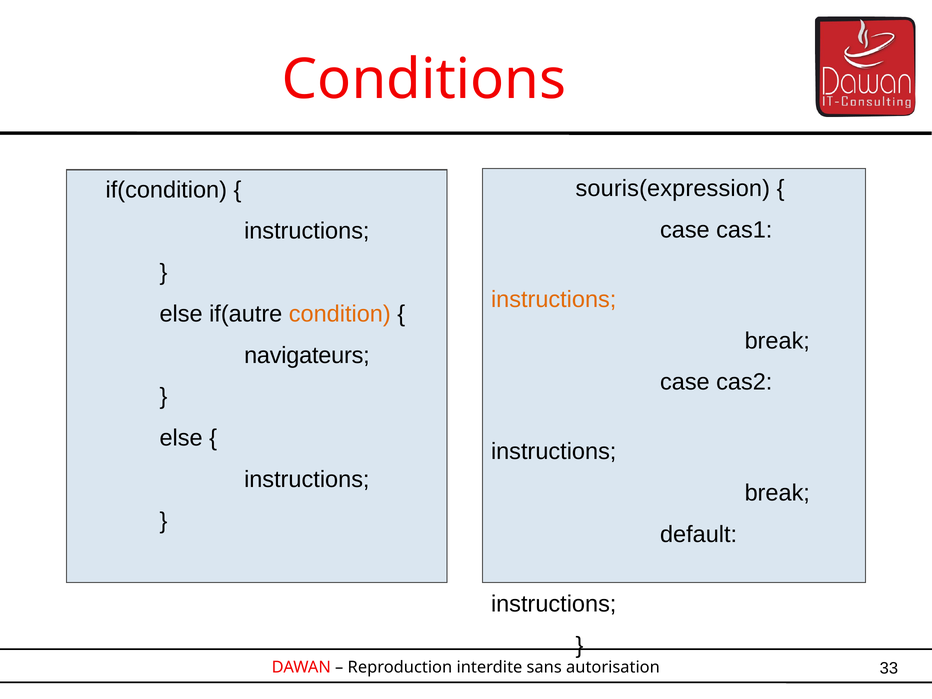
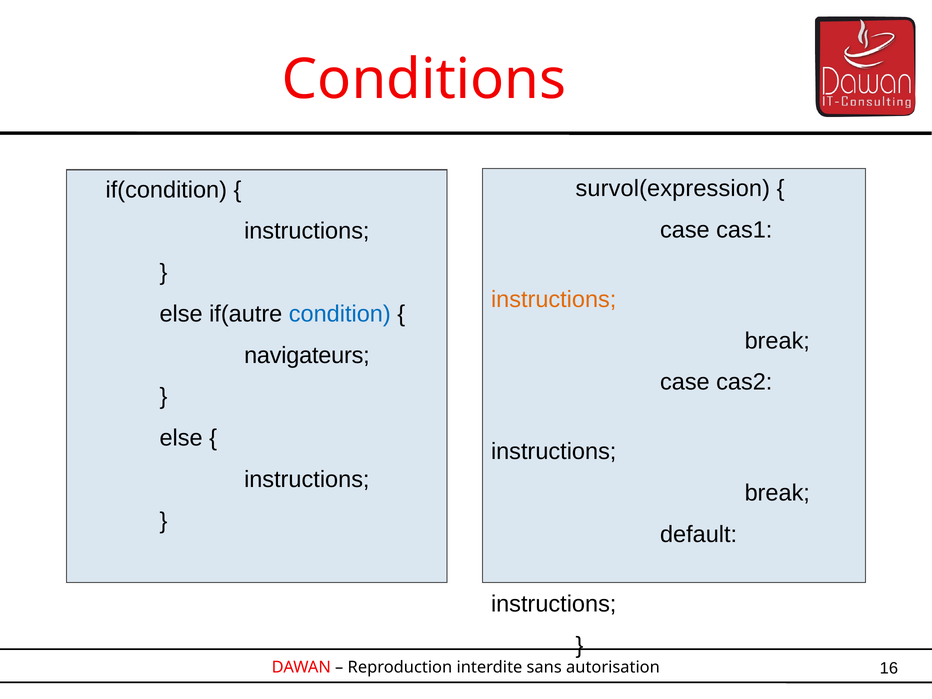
souris(expression: souris(expression -> survol(expression
condition colour: orange -> blue
33: 33 -> 16
